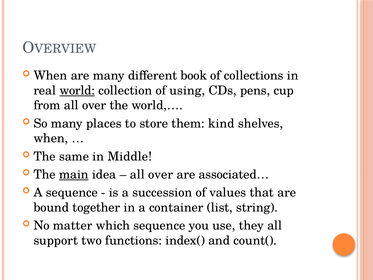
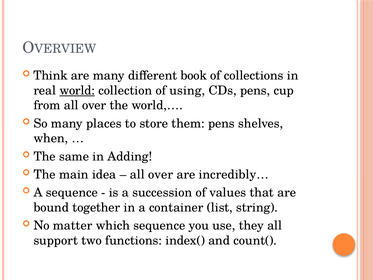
When at (50, 75): When -> Think
them kind: kind -> pens
Middle: Middle -> Adding
main underline: present -> none
associated…: associated… -> incredibly…
